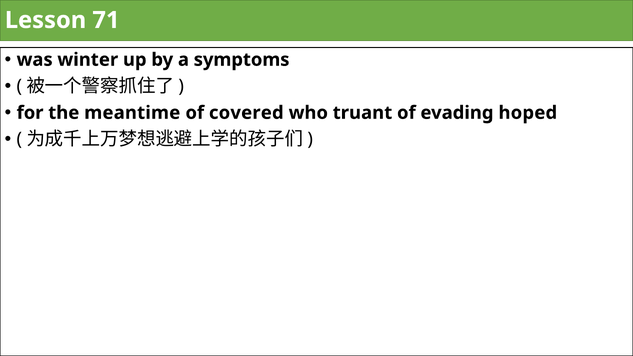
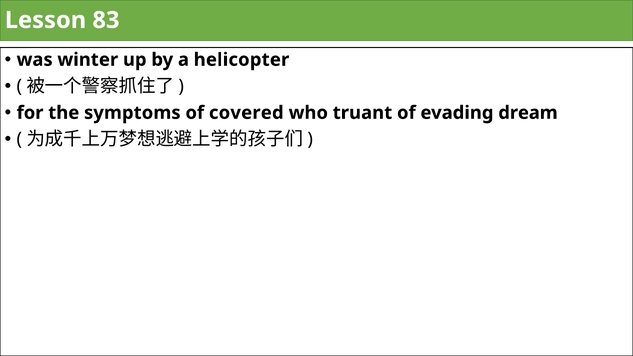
71: 71 -> 83
symptoms: symptoms -> helicopter
meantime: meantime -> symptoms
hoped: hoped -> dream
